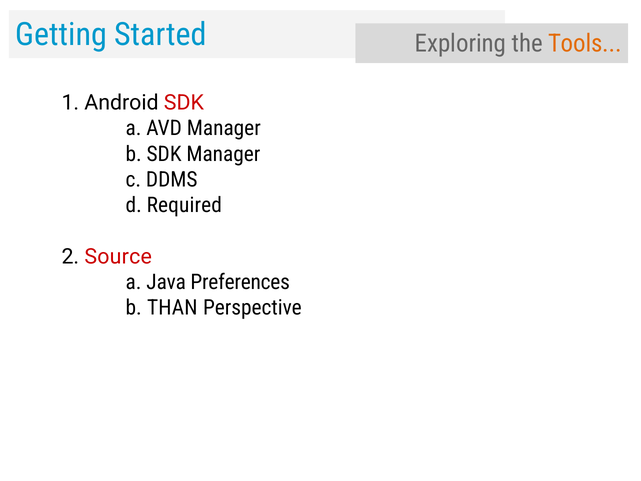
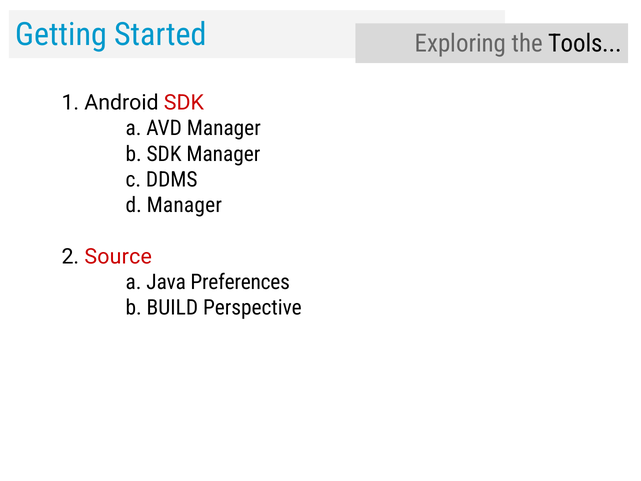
Tools colour: orange -> black
d Required: Required -> Manager
THAN: THAN -> BUILD
